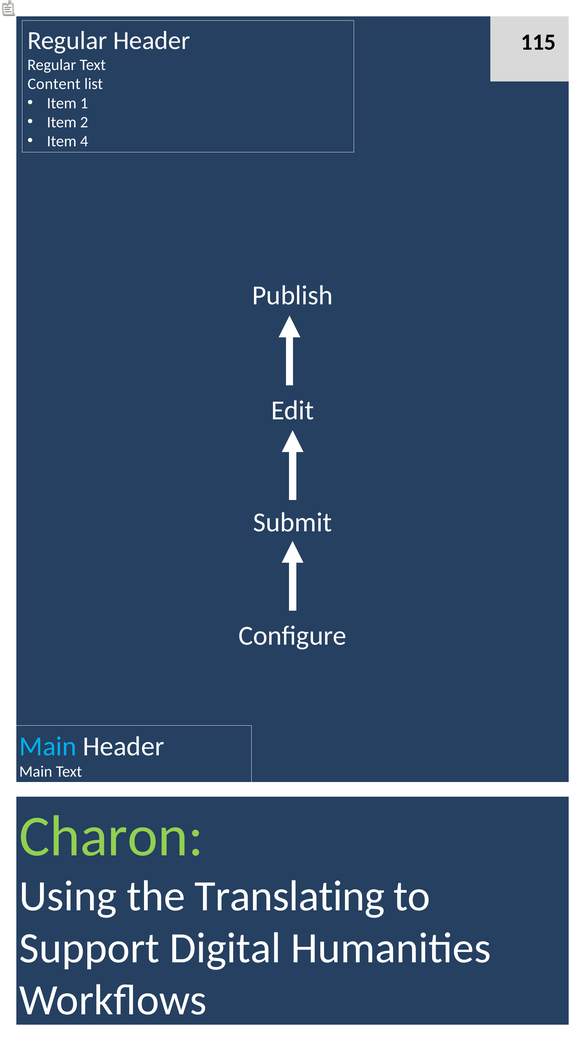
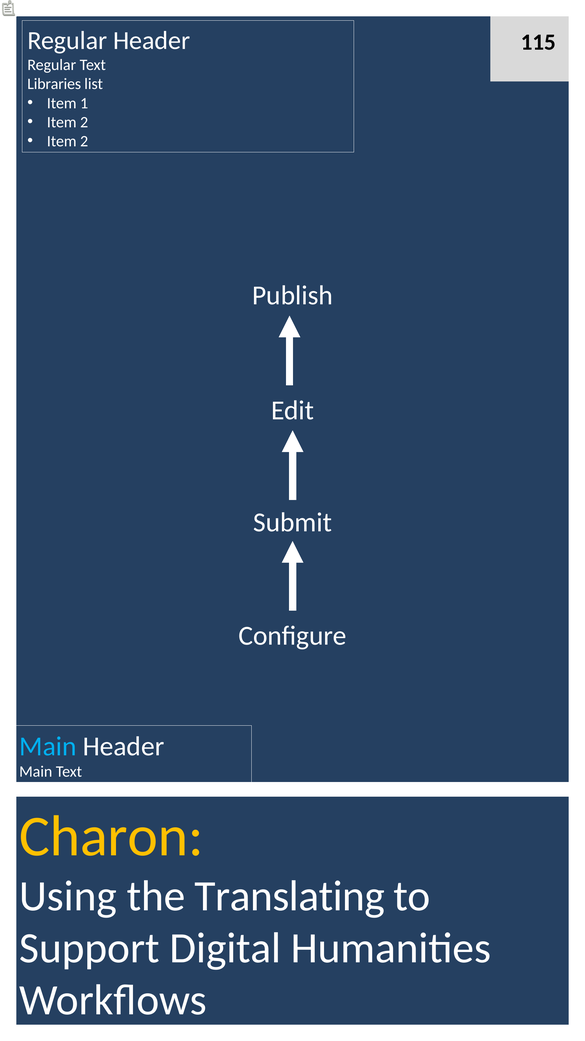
Content: Content -> Libraries
4 at (84, 141): 4 -> 2
Charon colour: light green -> yellow
